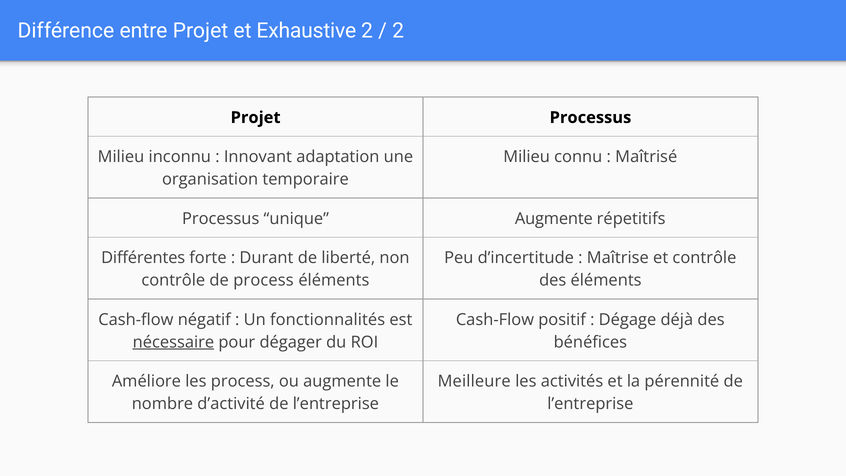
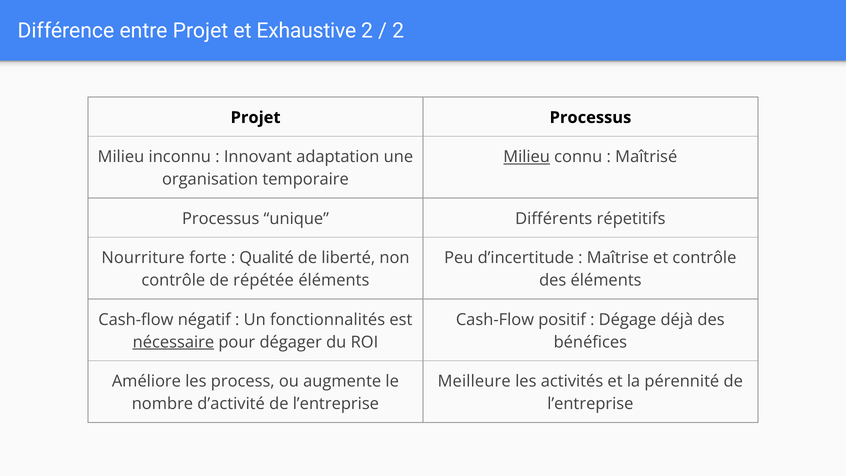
Milieu at (527, 157) underline: none -> present
unique Augmente: Augmente -> Différents
Différentes: Différentes -> Nourriture
Durant: Durant -> Qualité
de process: process -> répétée
